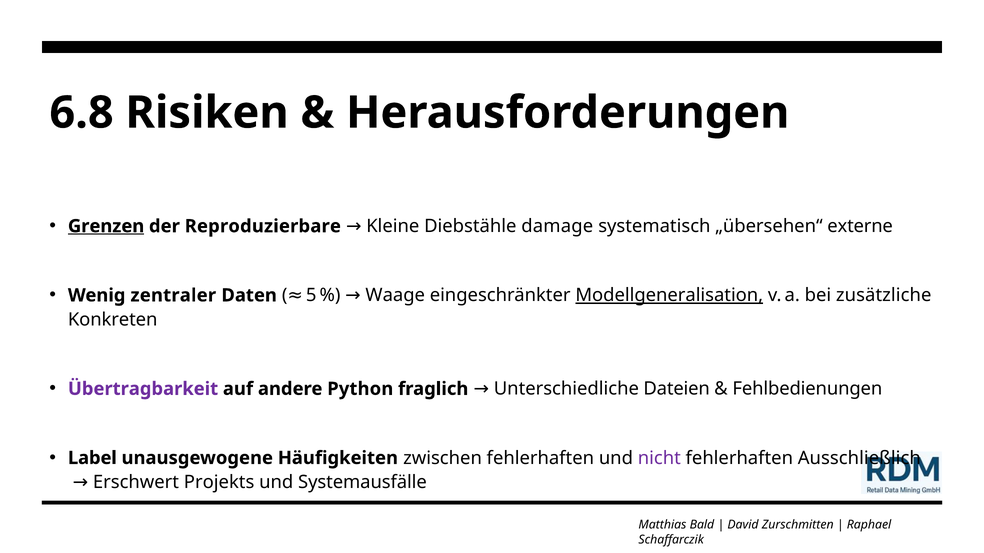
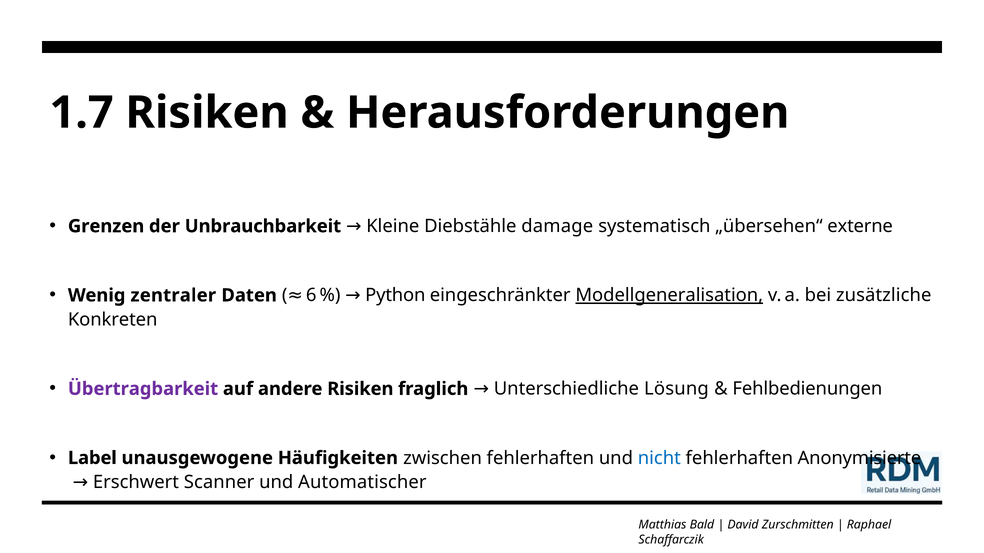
6.8: 6.8 -> 1.7
Grenzen underline: present -> none
Reproduzierbare: Reproduzierbare -> Unbrauchbarkeit
5: 5 -> 6
Waage: Waage -> Python
andere Python: Python -> Risiken
Dateien: Dateien -> Lösung
nicht colour: purple -> blue
Ausschließlich: Ausschließlich -> Anonymisierte
Projekts: Projekts -> Scanner
Systemausfälle: Systemausfälle -> Automatischer
